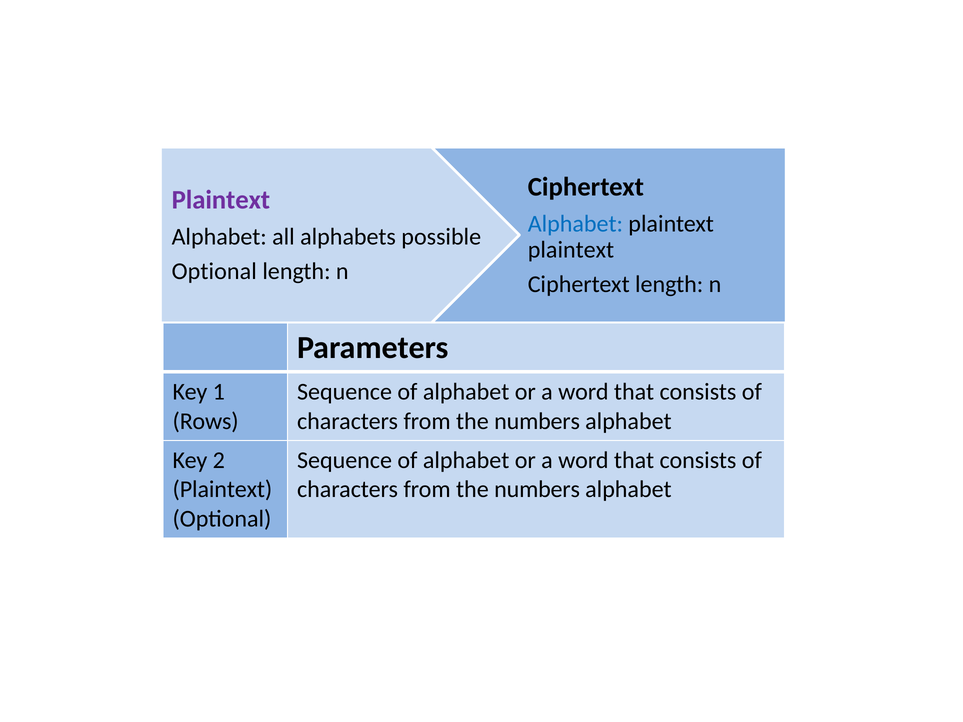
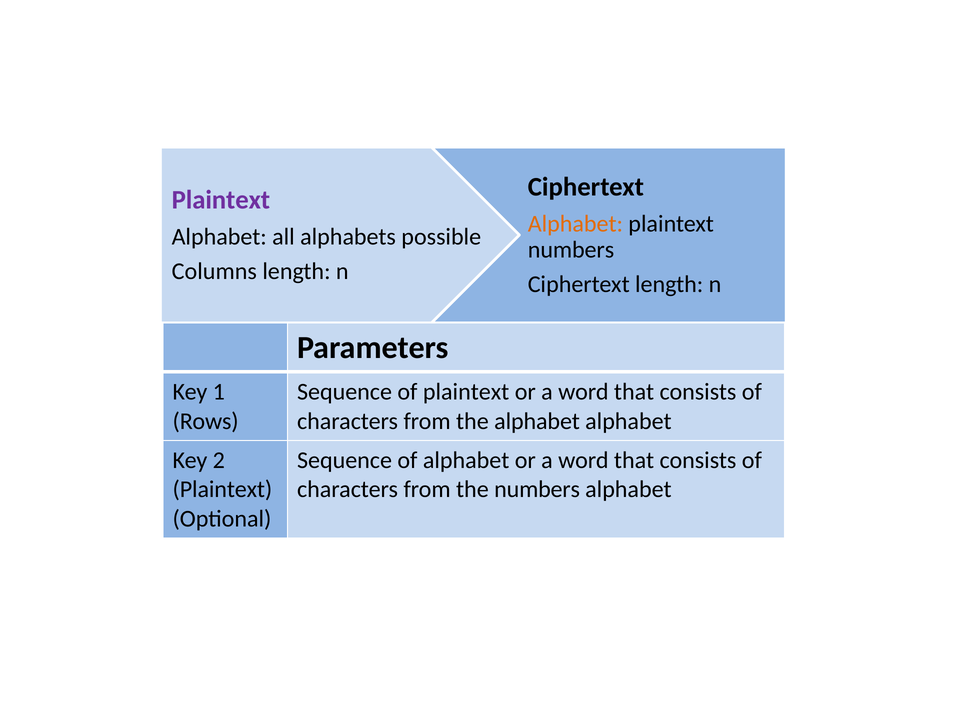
Alphabet at (575, 224) colour: blue -> orange
plaintext at (571, 250): plaintext -> numbers
Optional at (214, 271): Optional -> Columns
alphabet at (466, 392): alphabet -> plaintext
numbers at (537, 421): numbers -> alphabet
